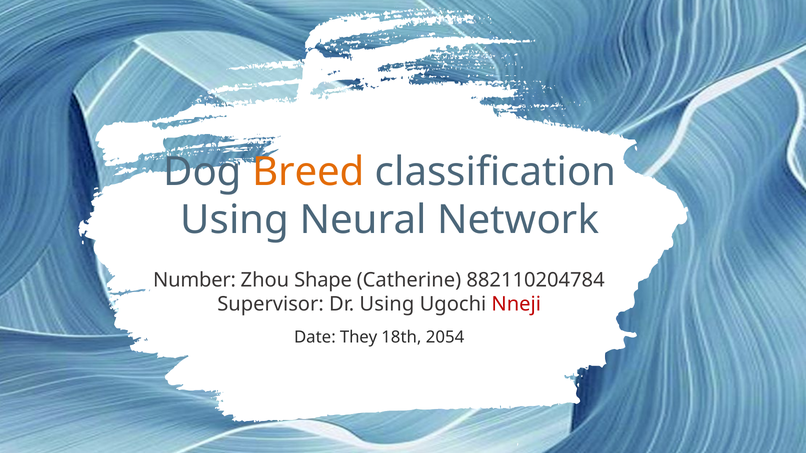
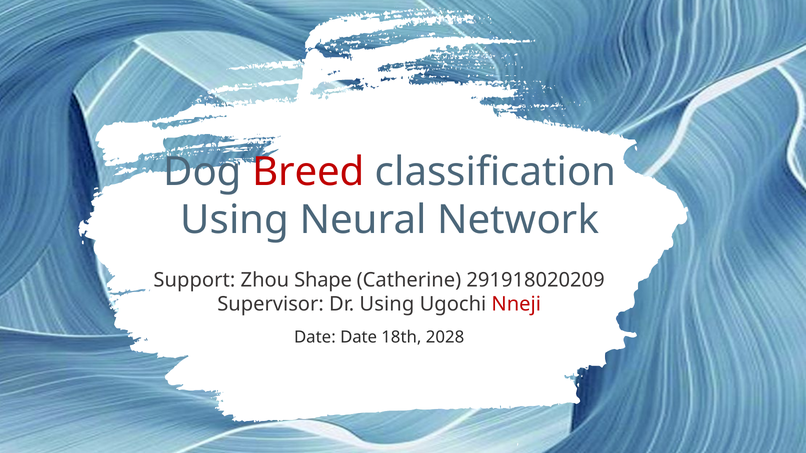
Breed colour: orange -> red
Number: Number -> Support
882110204784: 882110204784 -> 291918020209
Date They: They -> Date
2054: 2054 -> 2028
